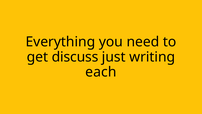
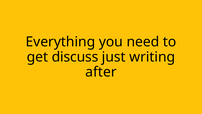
each: each -> after
